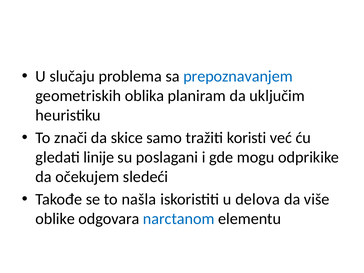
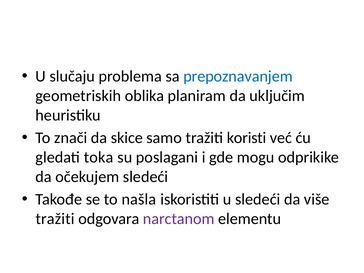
linije: linije -> toka
u delova: delova -> sledeći
oblike at (55, 219): oblike -> tražiti
narctanom colour: blue -> purple
